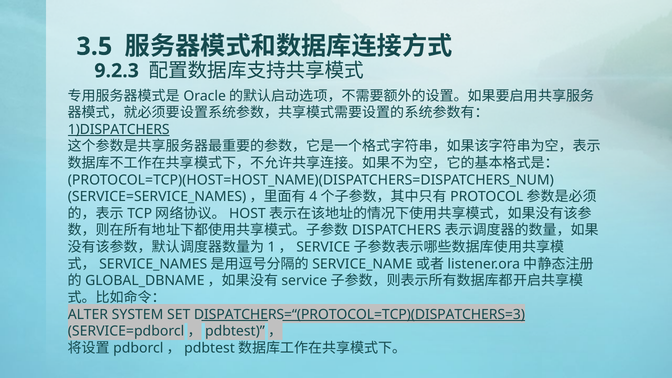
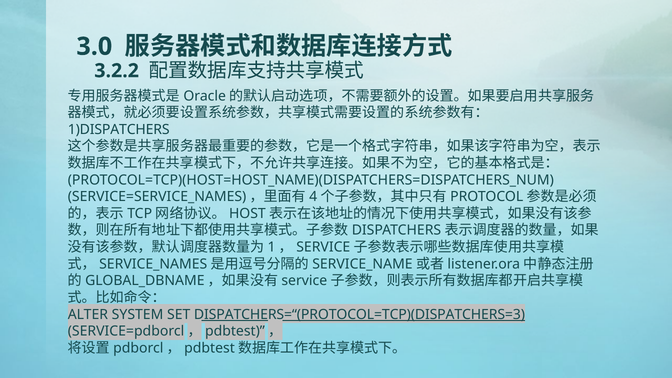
3.5: 3.5 -> 3.0
9.2.3: 9.2.3 -> 3.2.2
1)DISPATCHERS underline: present -> none
